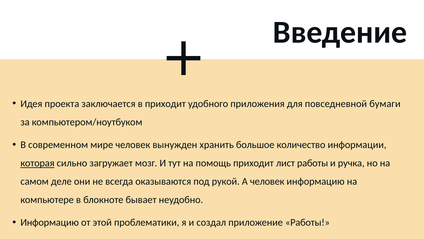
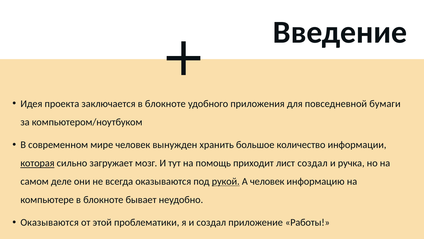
заключается в приходит: приходит -> блокноте
лист работы: работы -> создал
рукой underline: none -> present
Информацию at (50, 222): Информацию -> Оказываются
